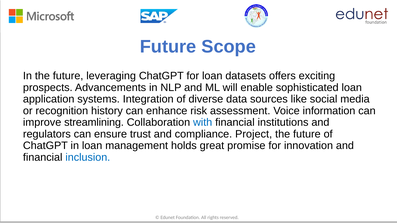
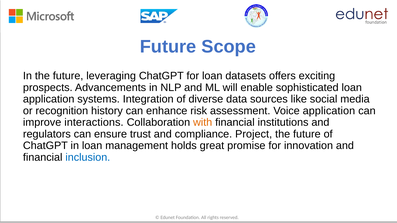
Voice information: information -> application
streamlining: streamlining -> interactions
with colour: blue -> orange
